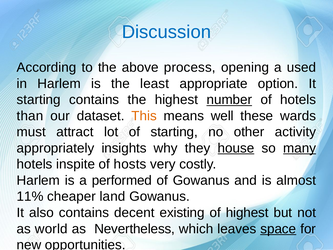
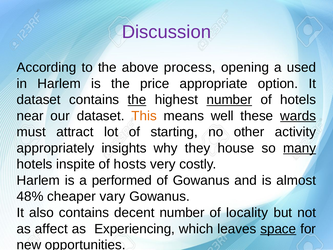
Discussion colour: blue -> purple
least: least -> price
starting at (39, 100): starting -> dataset
the at (137, 100) underline: none -> present
than: than -> near
wards underline: none -> present
house underline: present -> none
11%: 11% -> 48%
land: land -> vary
decent existing: existing -> number
of highest: highest -> locality
world: world -> affect
Nevertheless: Nevertheless -> Experiencing
